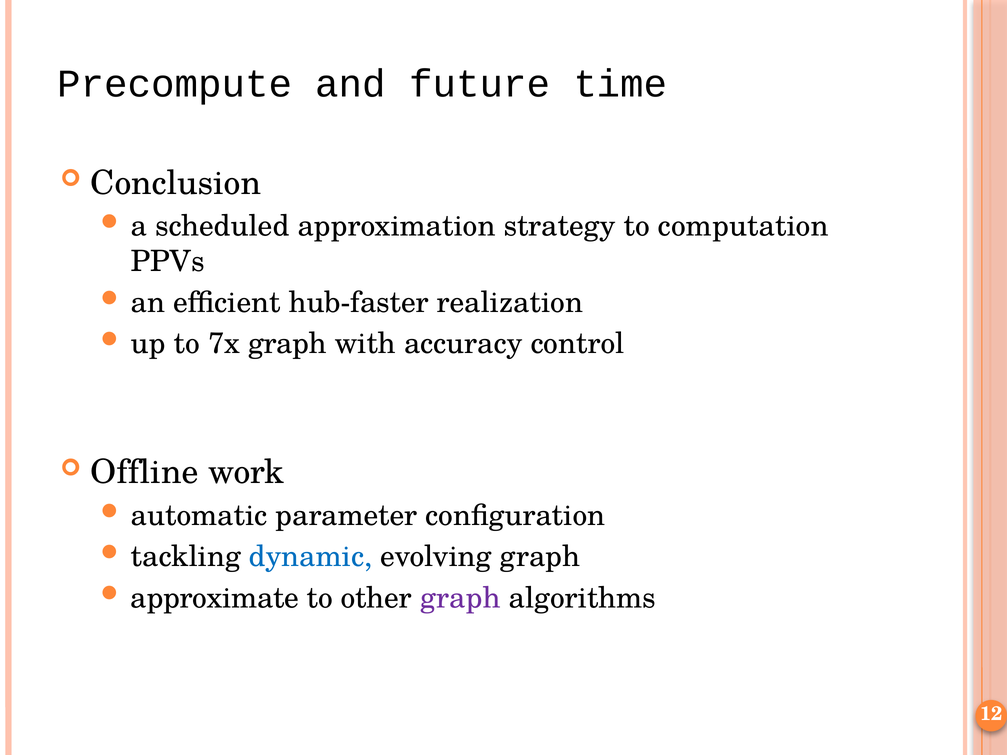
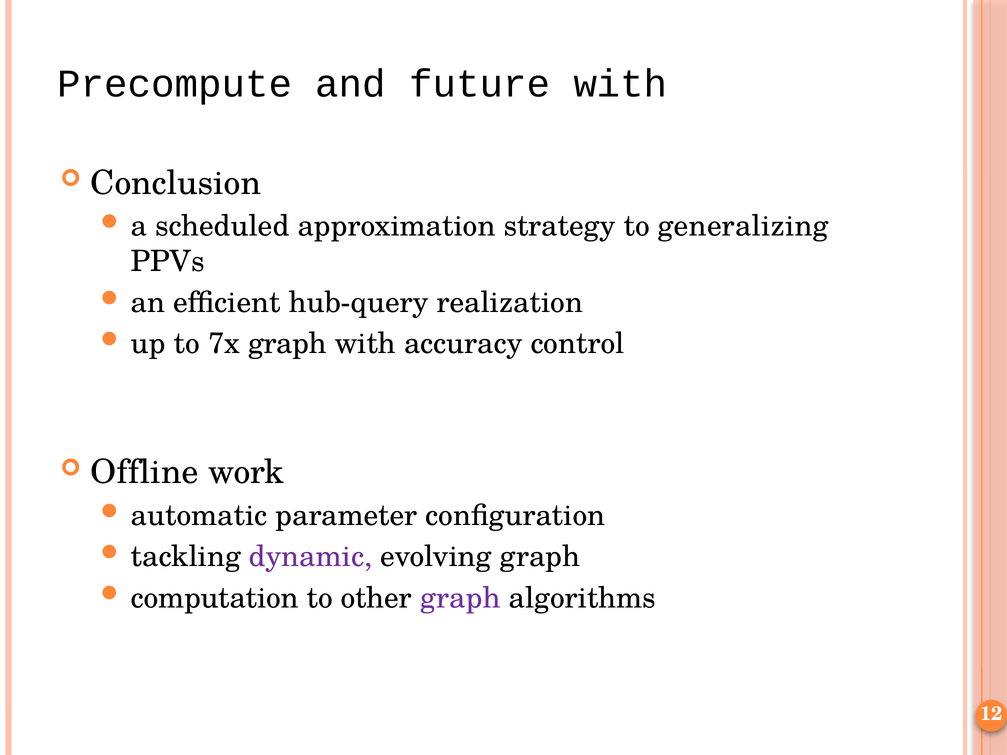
future time: time -> with
computation: computation -> generalizing
hub-faster: hub-faster -> hub-query
dynamic colour: blue -> purple
approximate: approximate -> computation
